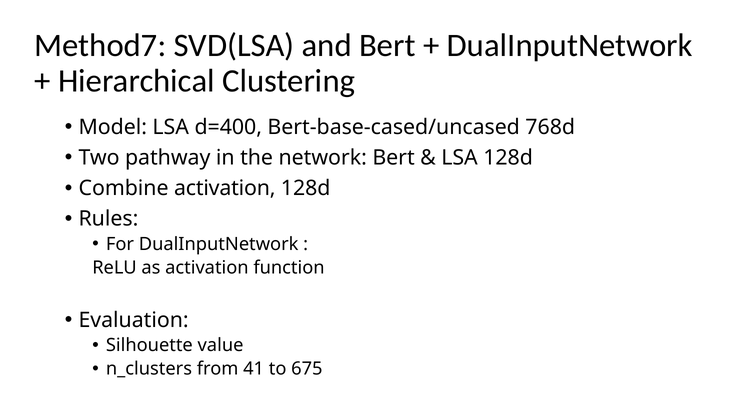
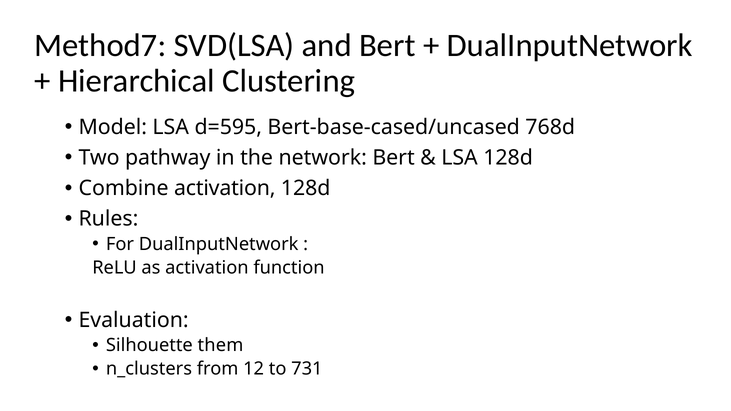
d=400: d=400 -> d=595
value: value -> them
41: 41 -> 12
675: 675 -> 731
